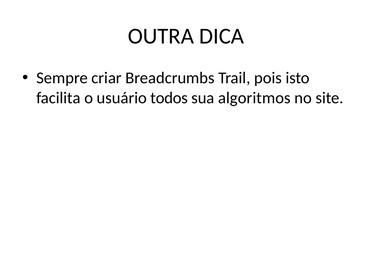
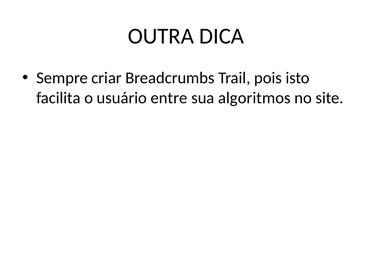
todos: todos -> entre
